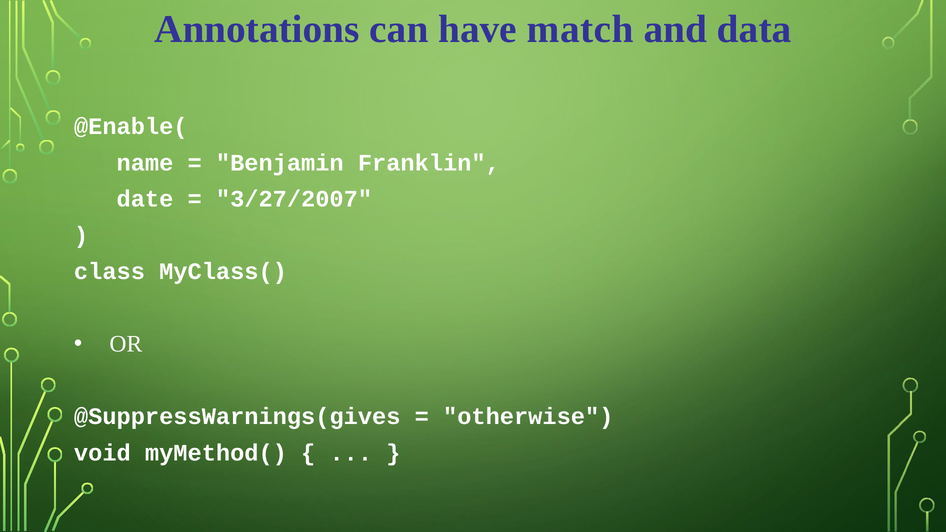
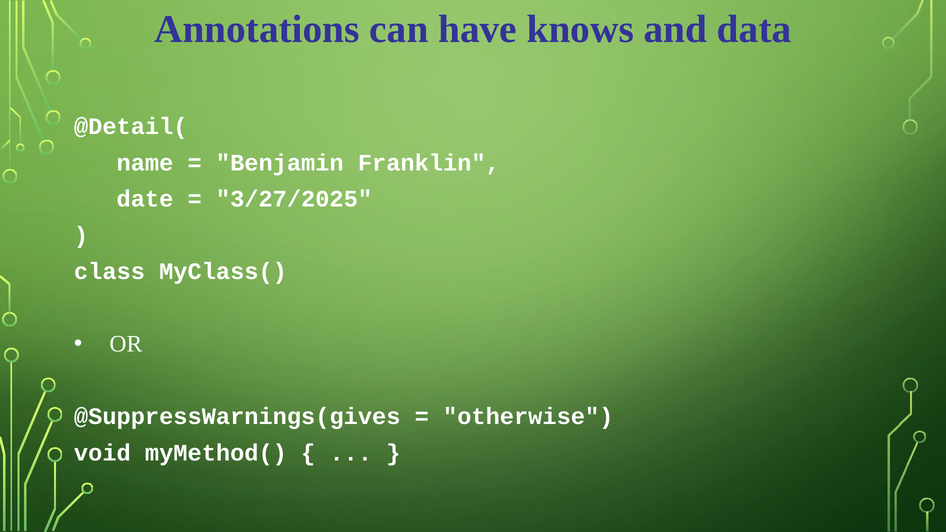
match: match -> knows
@Enable(: @Enable( -> @Detail(
3/27/2007: 3/27/2007 -> 3/27/2025
